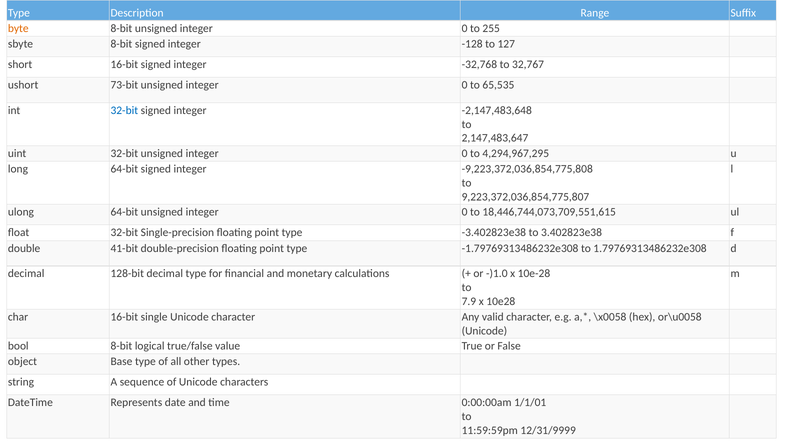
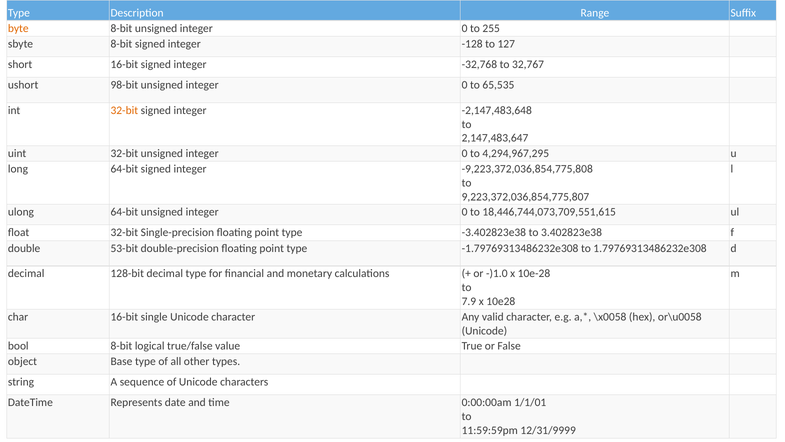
73-bit: 73-bit -> 98-bit
32-bit at (124, 110) colour: blue -> orange
41-bit: 41-bit -> 53-bit
